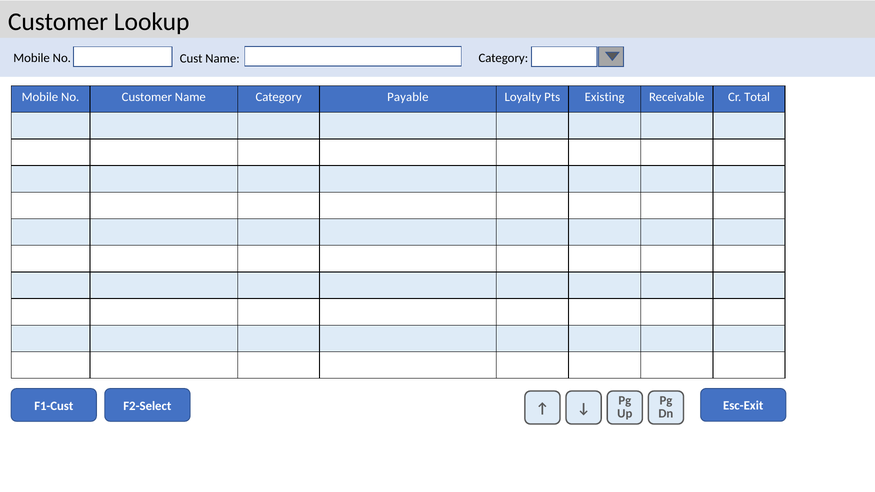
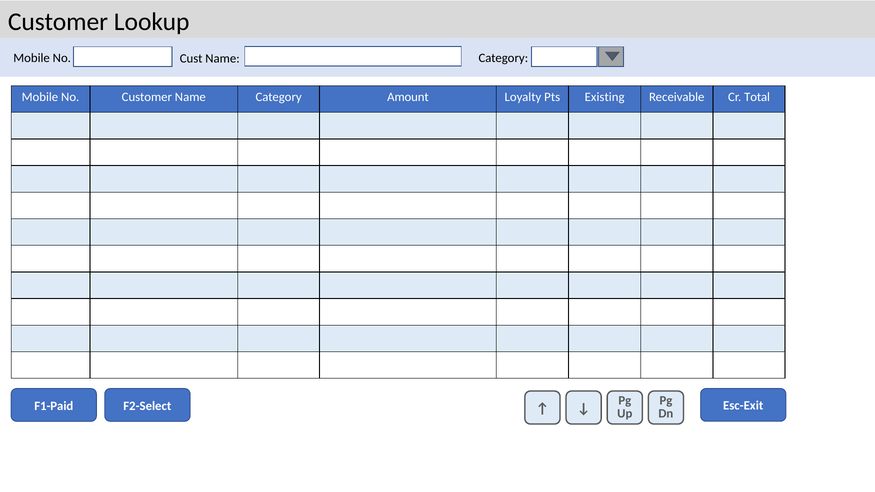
Payable: Payable -> Amount
F1-Cust: F1-Cust -> F1-Paid
